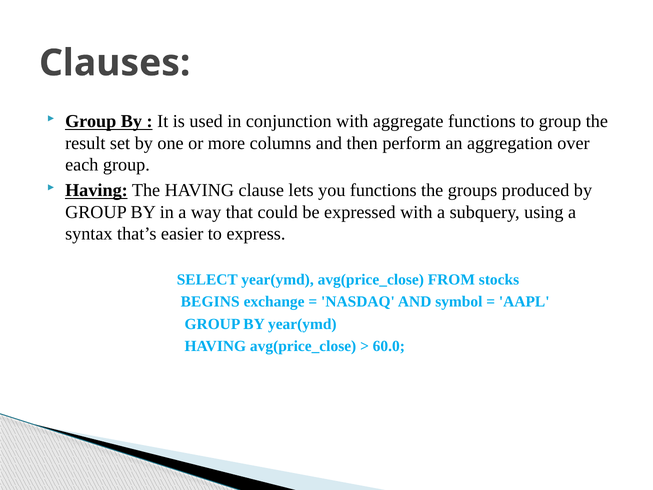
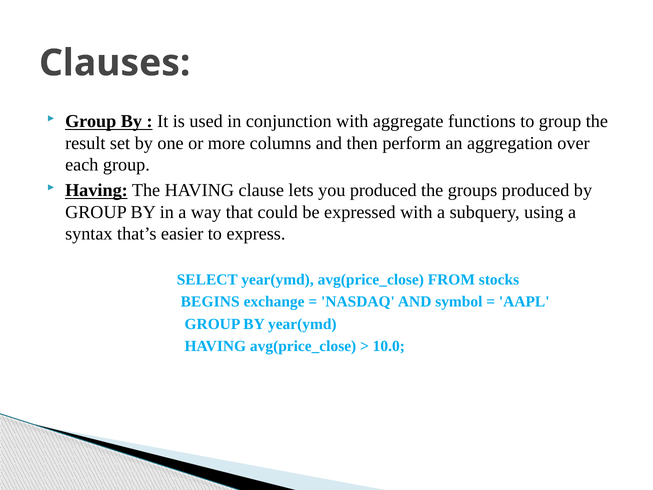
you functions: functions -> produced
60.0: 60.0 -> 10.0
